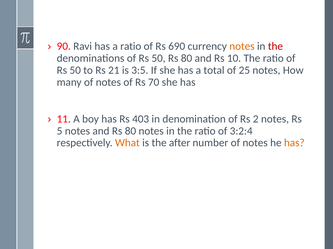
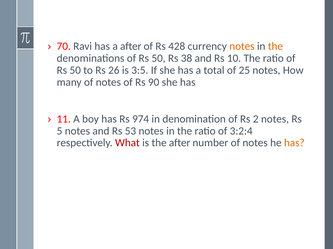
90: 90 -> 70
a ratio: ratio -> after
690: 690 -> 428
the at (275, 46) colour: red -> orange
50 Rs 80: 80 -> 38
21: 21 -> 26
70: 70 -> 90
403: 403 -> 974
and Rs 80: 80 -> 53
What colour: orange -> red
